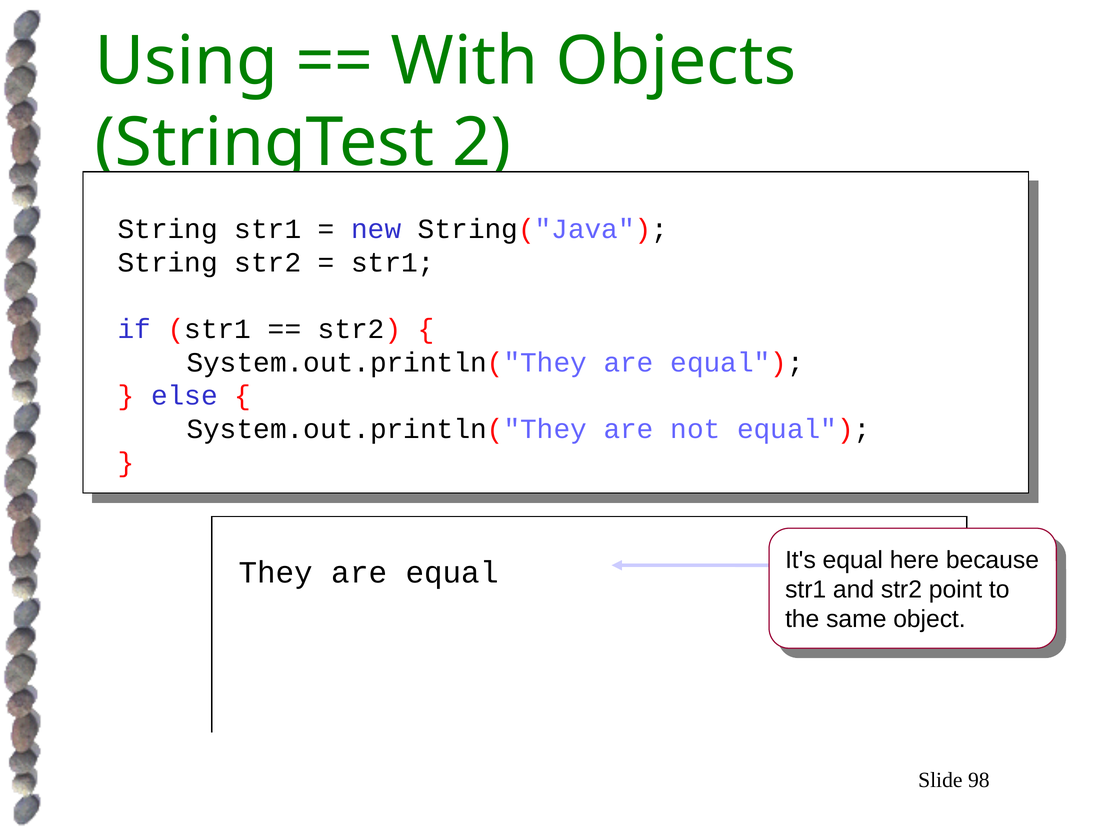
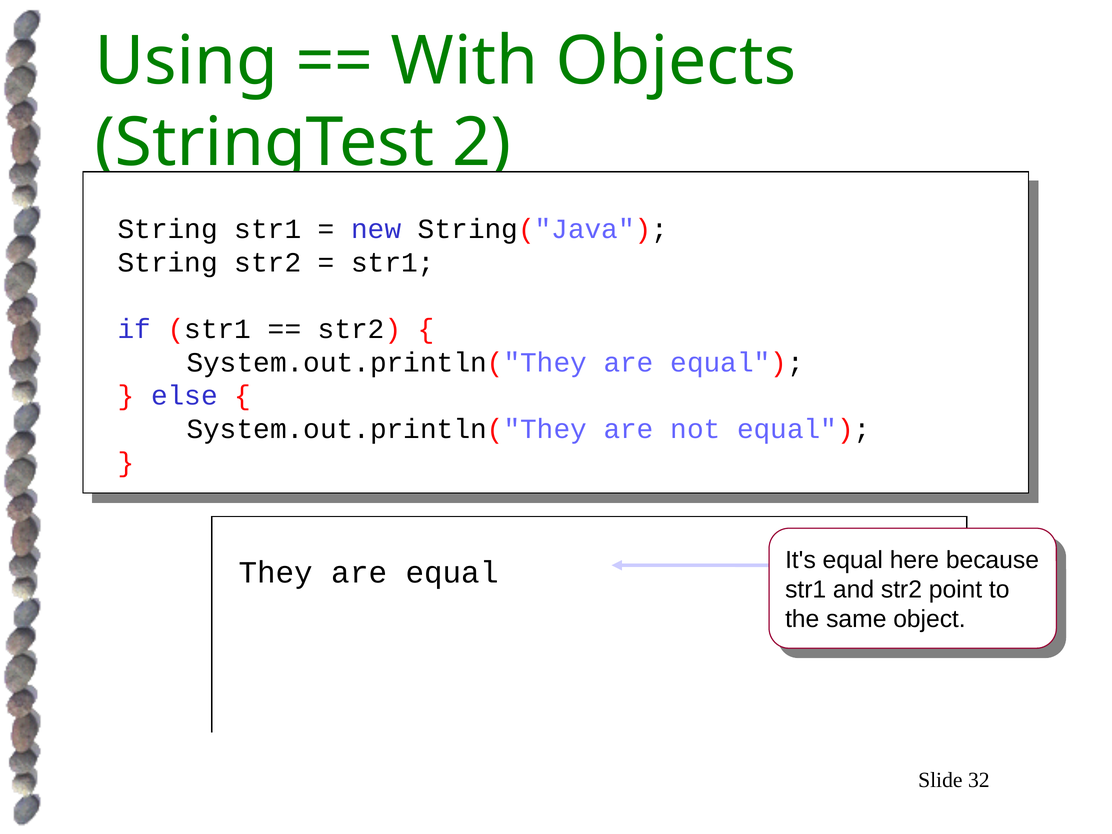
98: 98 -> 32
